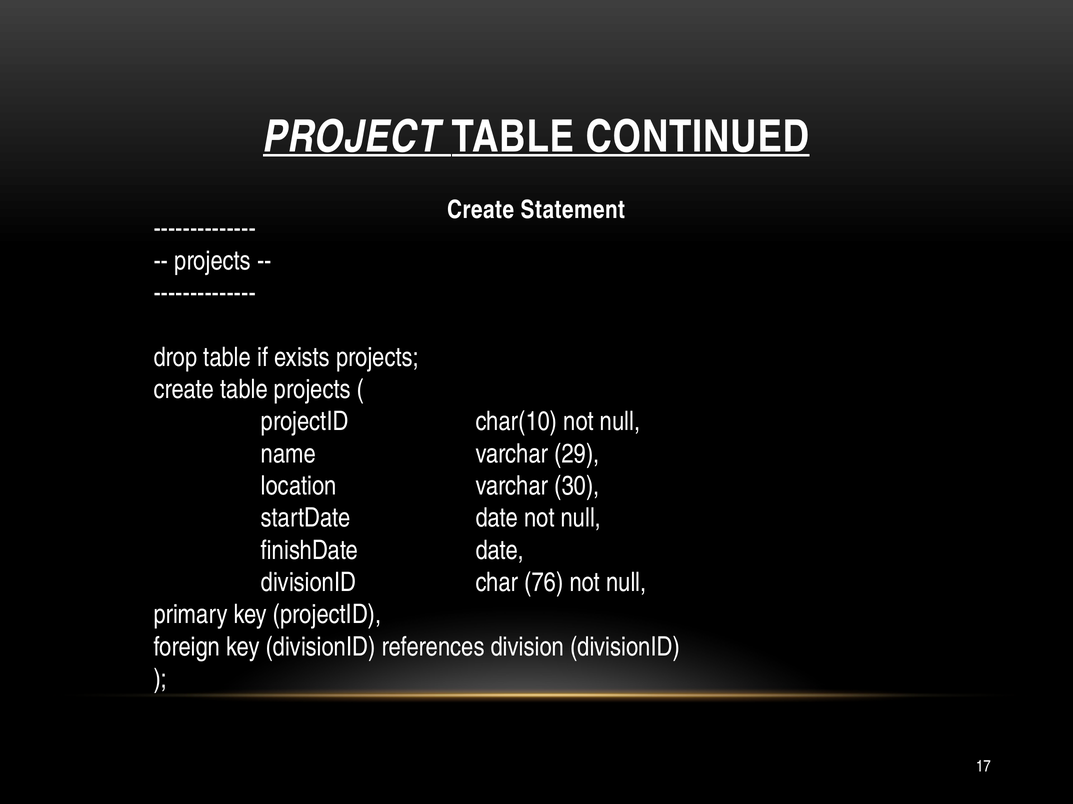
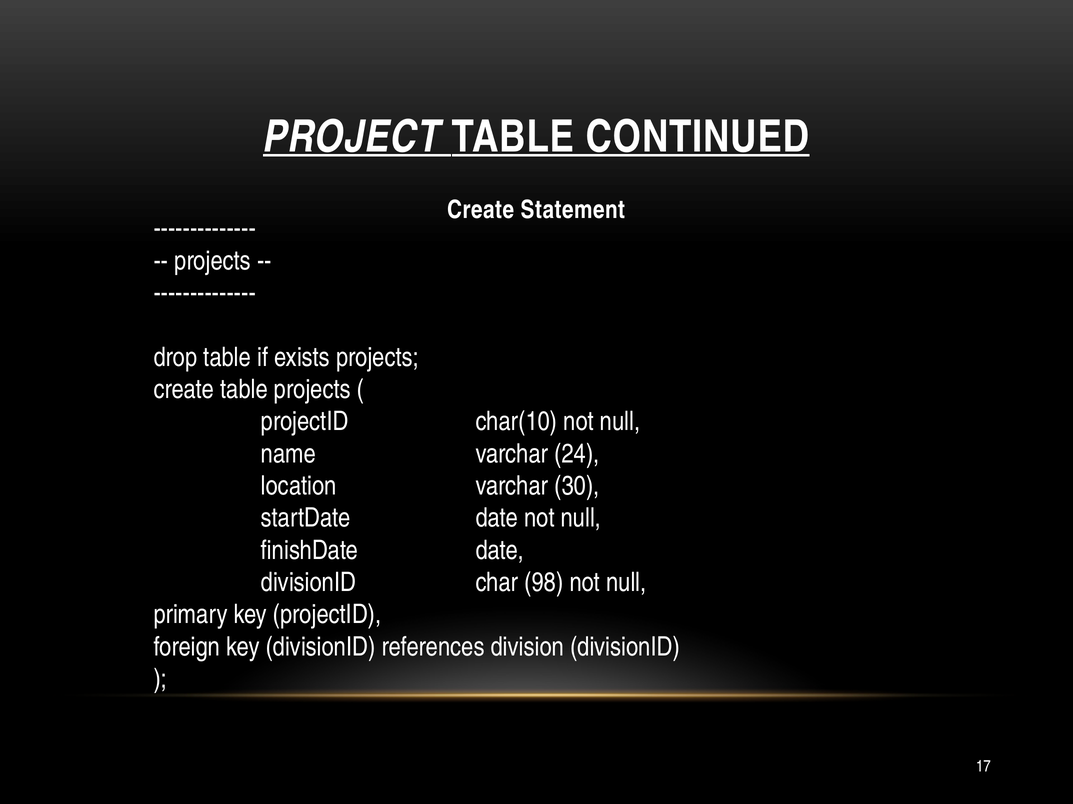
29: 29 -> 24
76: 76 -> 98
